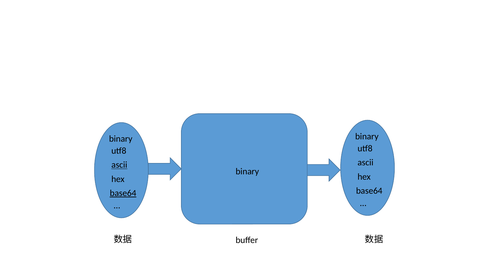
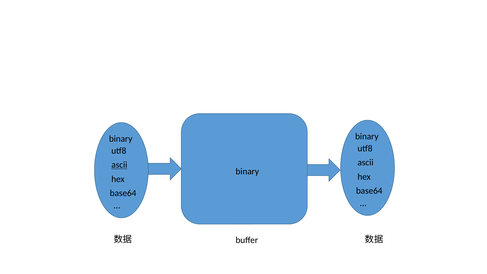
base64 at (123, 193) underline: present -> none
